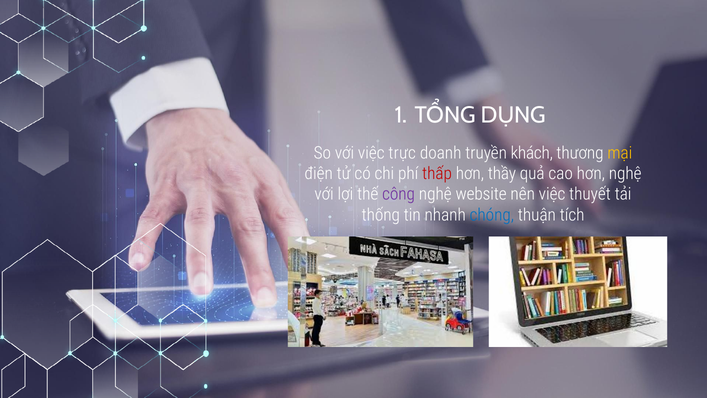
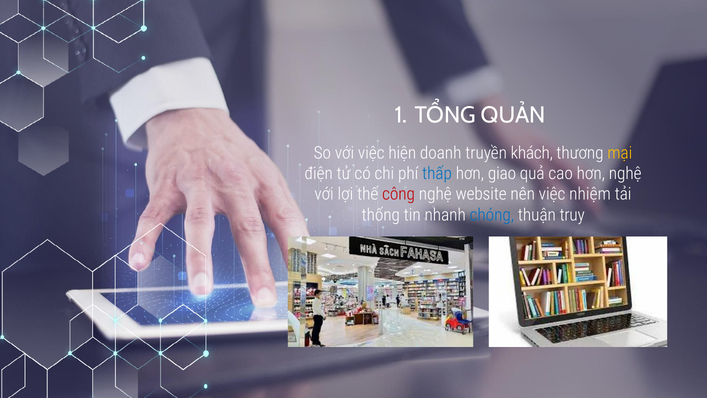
DỤNG: DỤNG -> QUẢN
trực: trực -> hiện
thấp colour: red -> blue
thầy: thầy -> giao
công colour: purple -> red
thuyết: thuyết -> nhiệm
tích: tích -> truy
